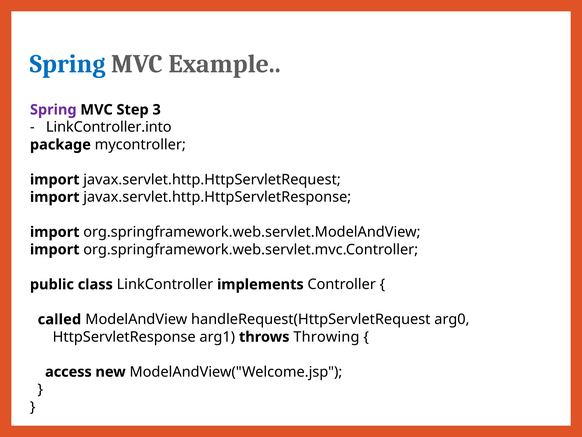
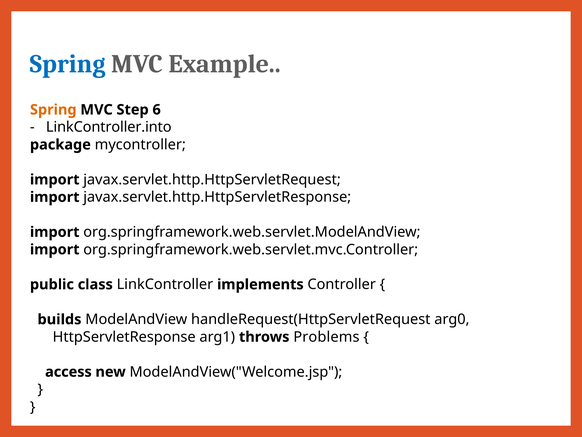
Spring at (53, 110) colour: purple -> orange
3: 3 -> 6
called: called -> builds
Throwing: Throwing -> Problems
